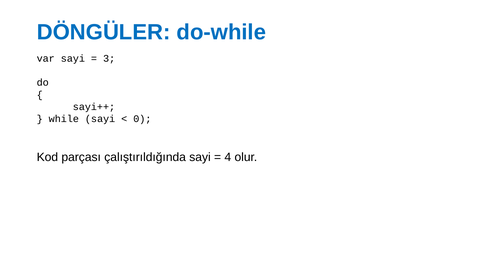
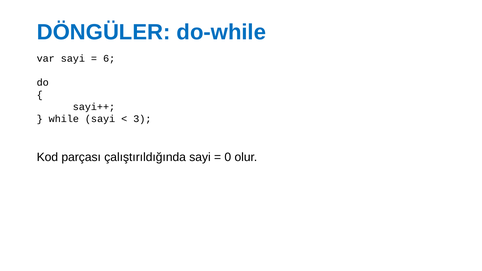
3: 3 -> 6
0: 0 -> 3
4: 4 -> 0
